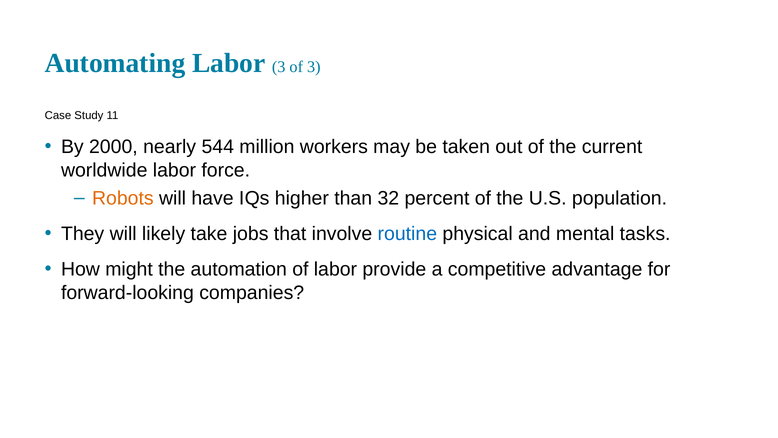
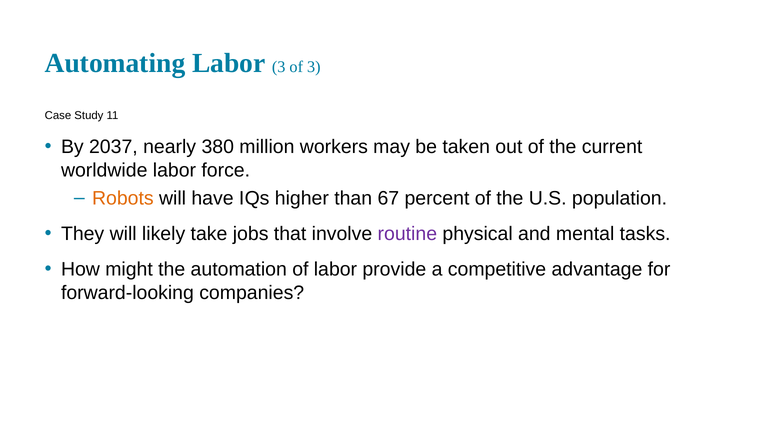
2000: 2000 -> 2037
544: 544 -> 380
32: 32 -> 67
routine colour: blue -> purple
